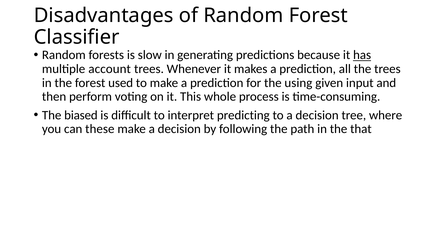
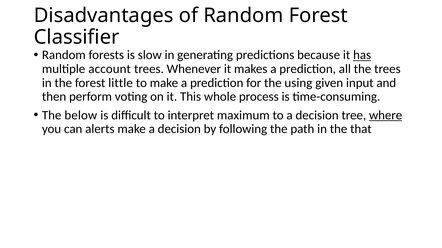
used: used -> little
biased: biased -> below
predicting: predicting -> maximum
where underline: none -> present
these: these -> alerts
